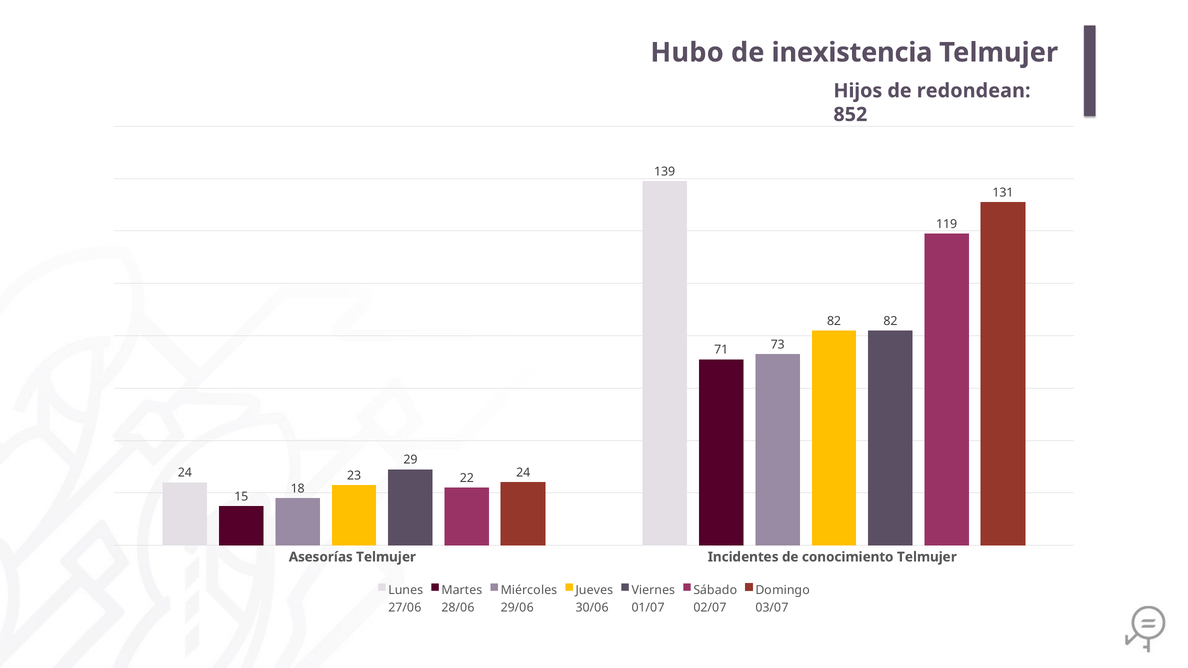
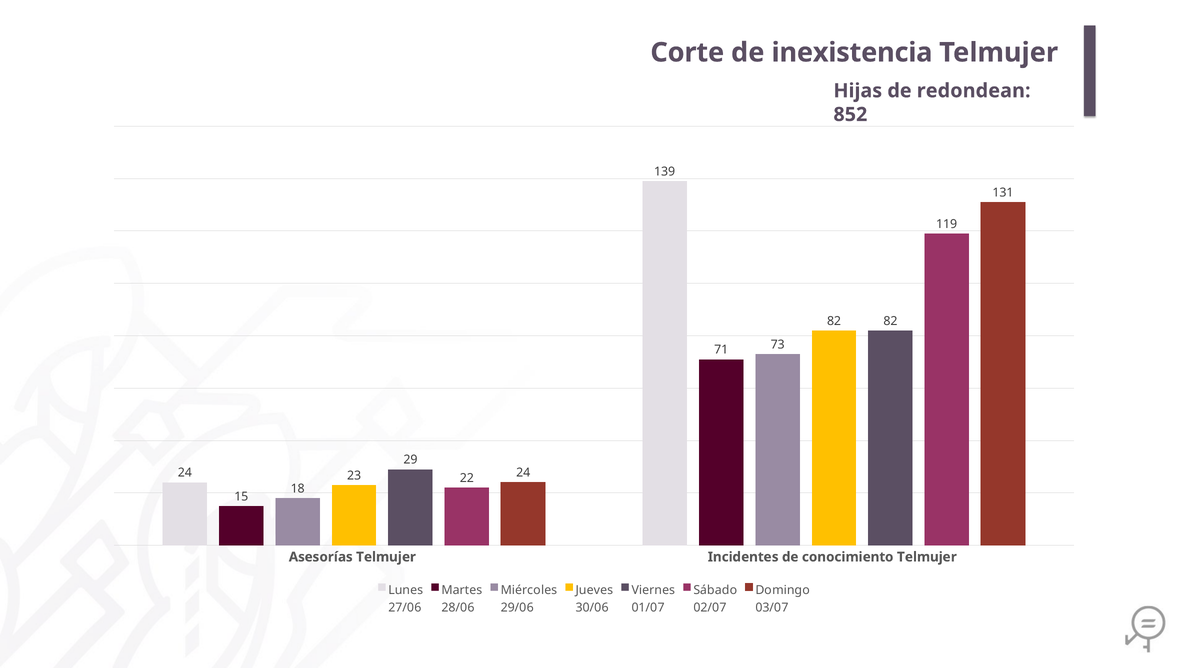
Hubo: Hubo -> Corte
Hijos: Hijos -> Hijas
